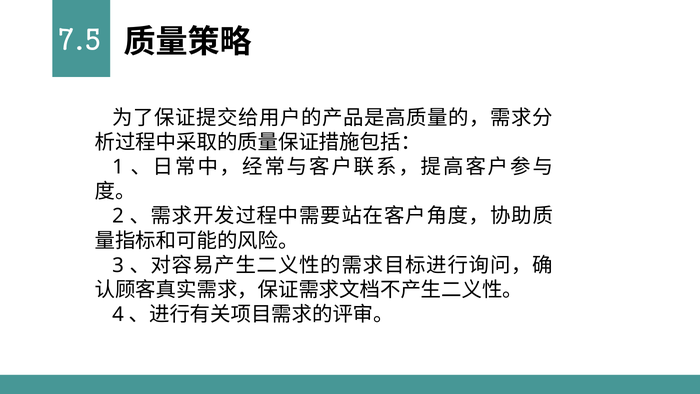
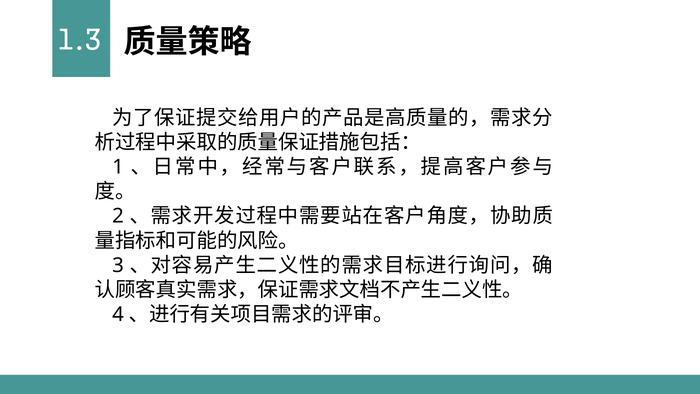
7.5: 7.5 -> 1.3
